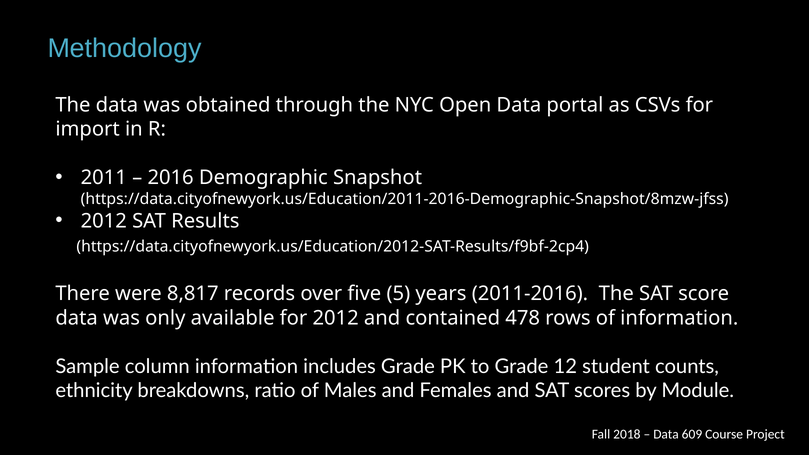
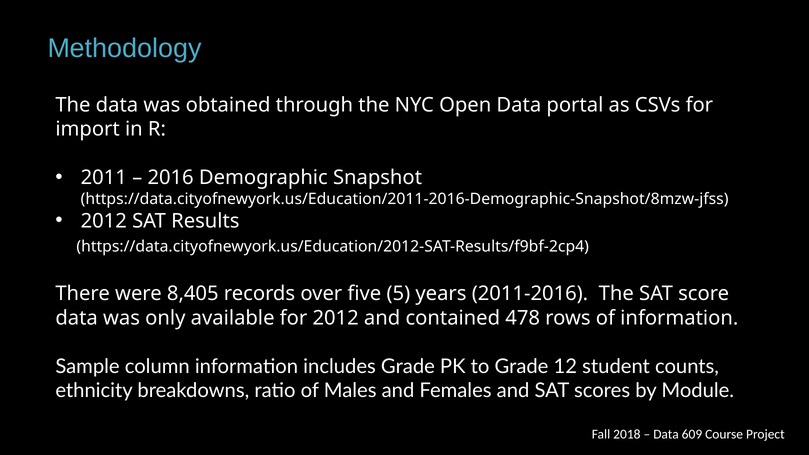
8,817: 8,817 -> 8,405
